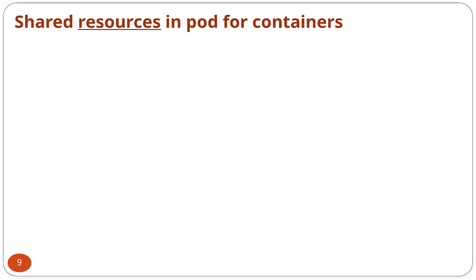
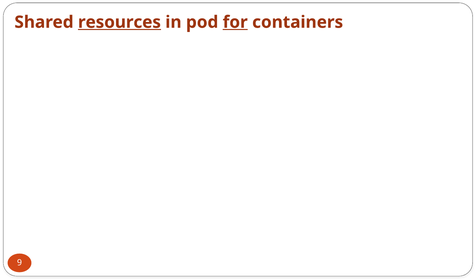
for underline: none -> present
